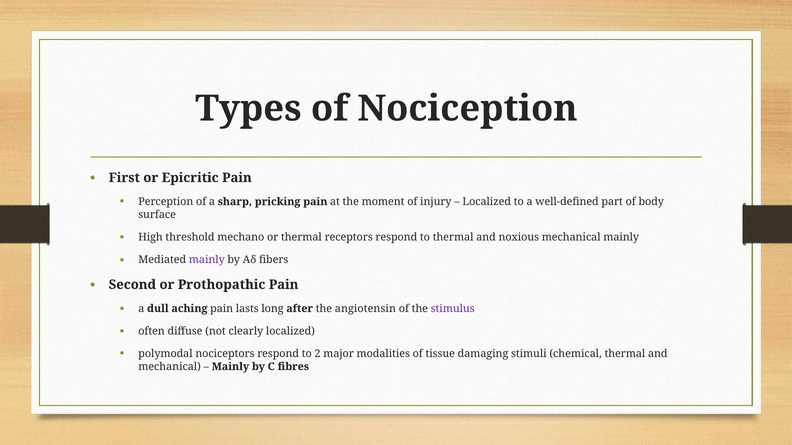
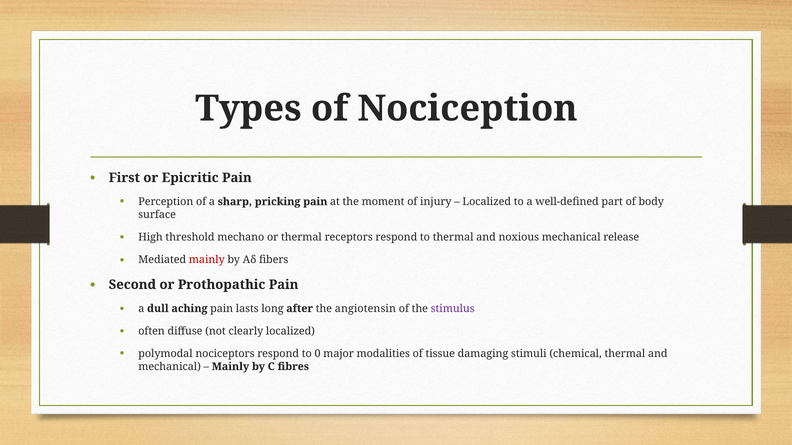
mechanical mainly: mainly -> release
mainly at (207, 260) colour: purple -> red
2: 2 -> 0
